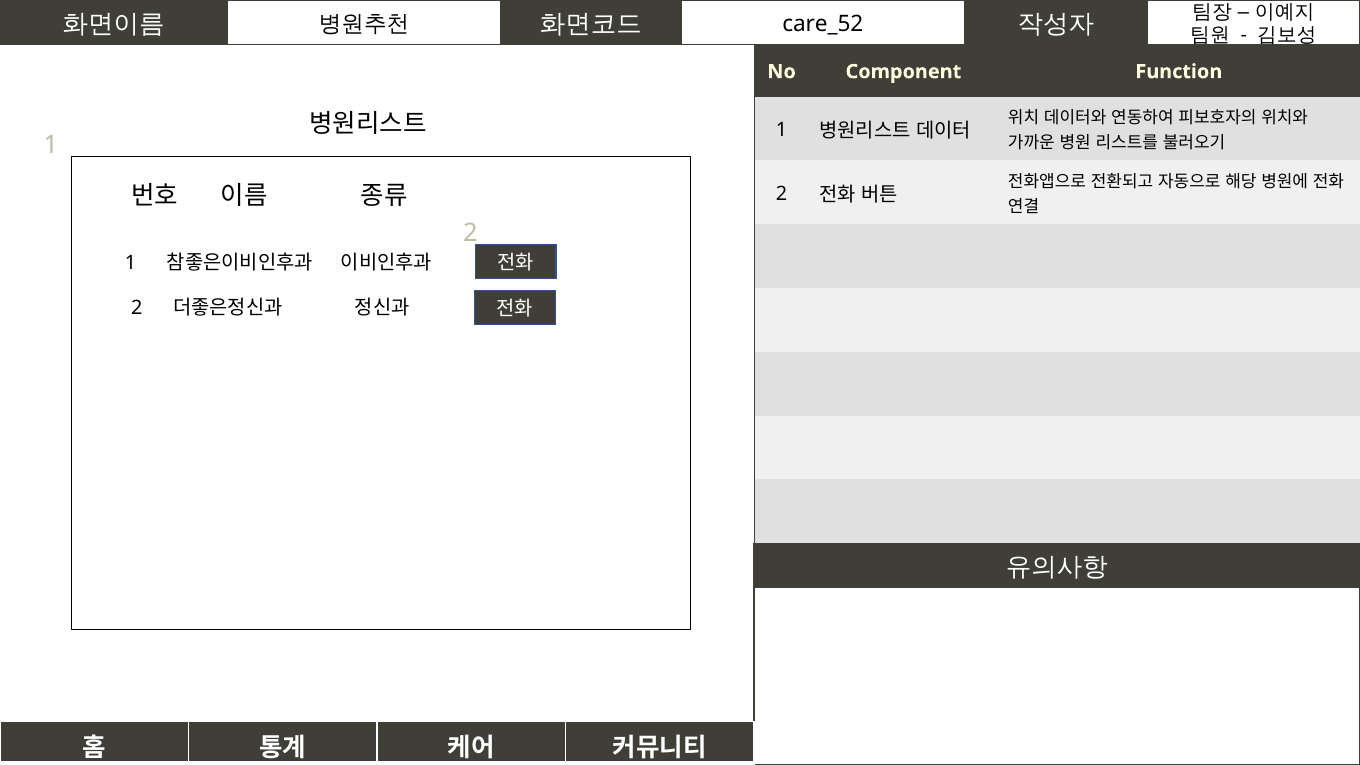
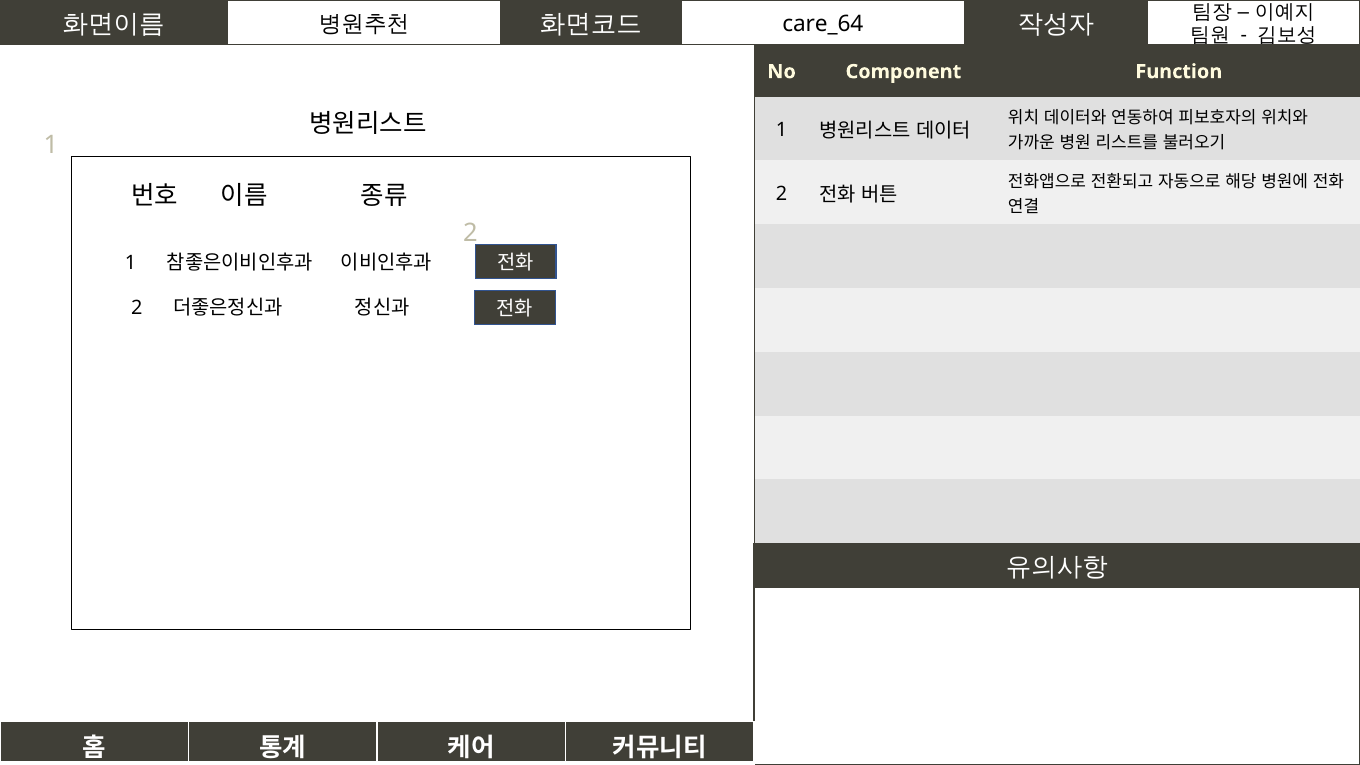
care_52: care_52 -> care_64
